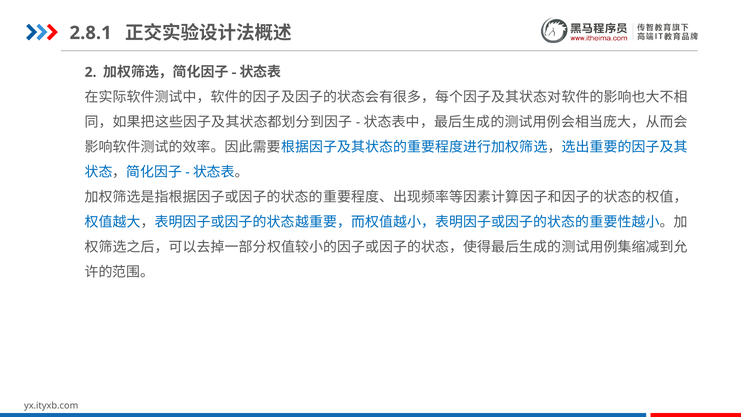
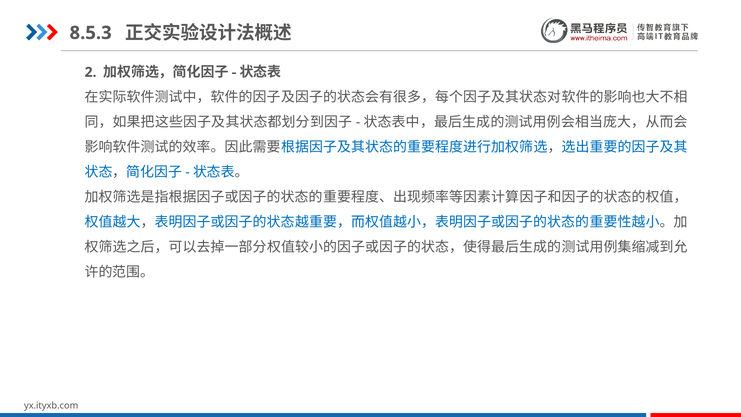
2.8.1: 2.8.1 -> 8.5.3
